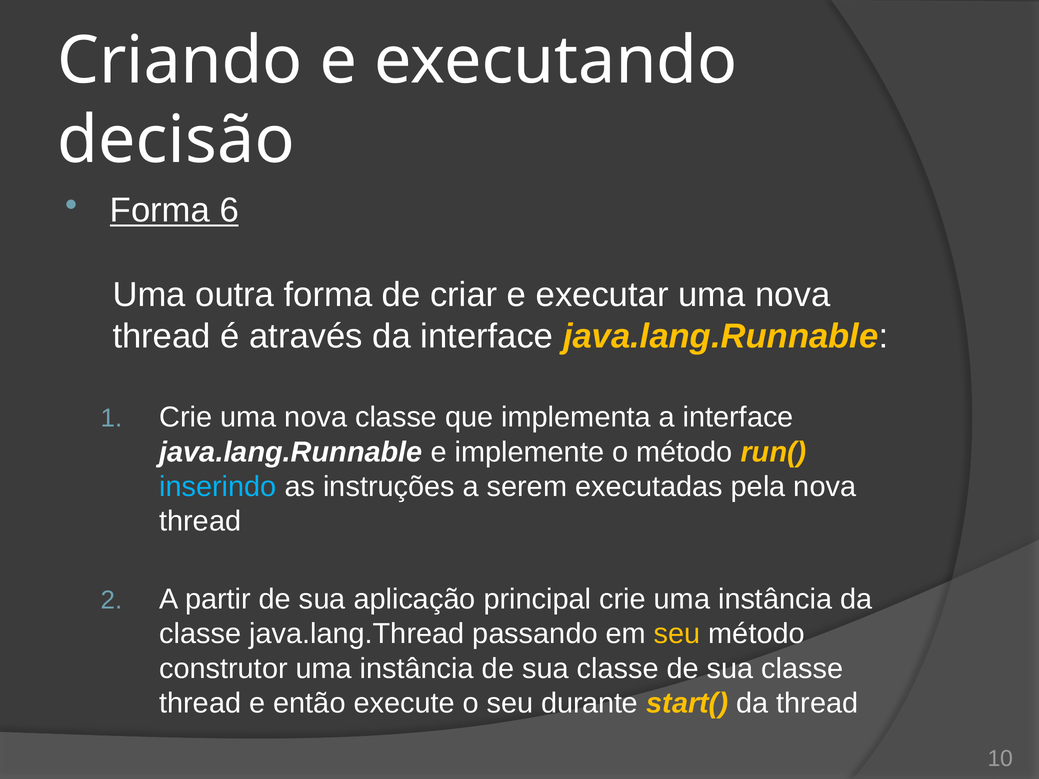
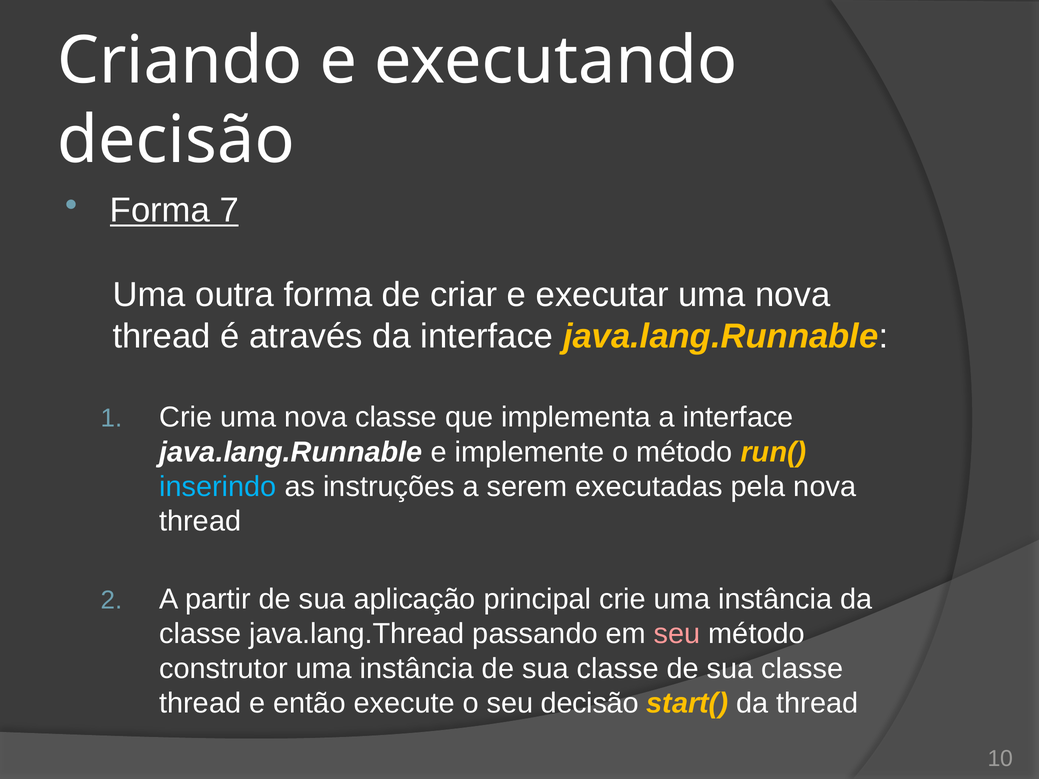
6: 6 -> 7
seu at (677, 634) colour: yellow -> pink
seu durante: durante -> decisão
